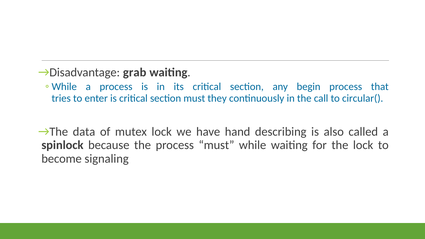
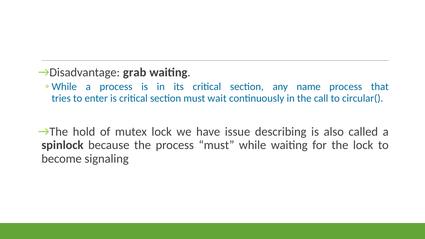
begin: begin -> name
they: they -> wait
data: data -> hold
hand: hand -> issue
